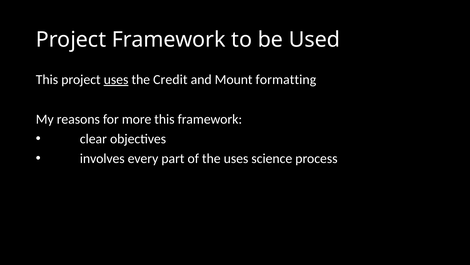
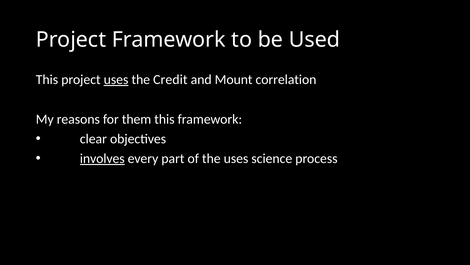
formatting: formatting -> correlation
more: more -> them
involves underline: none -> present
